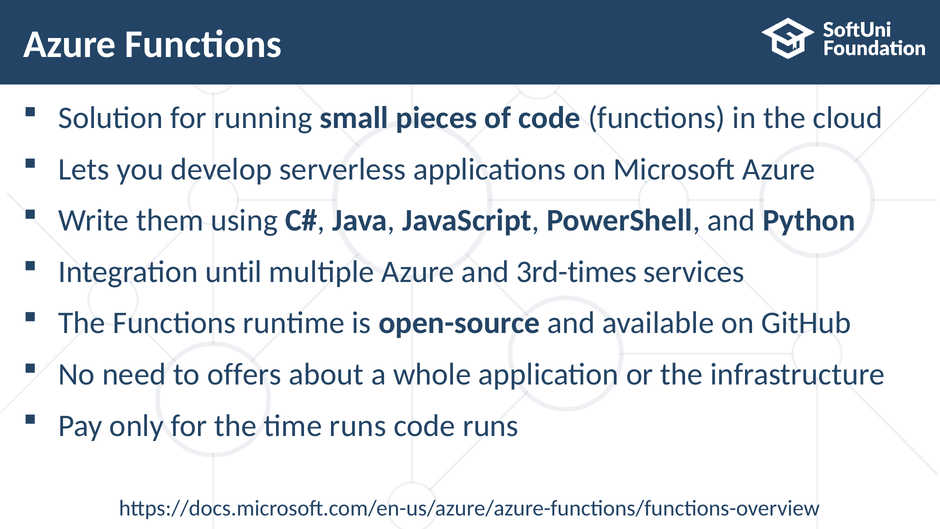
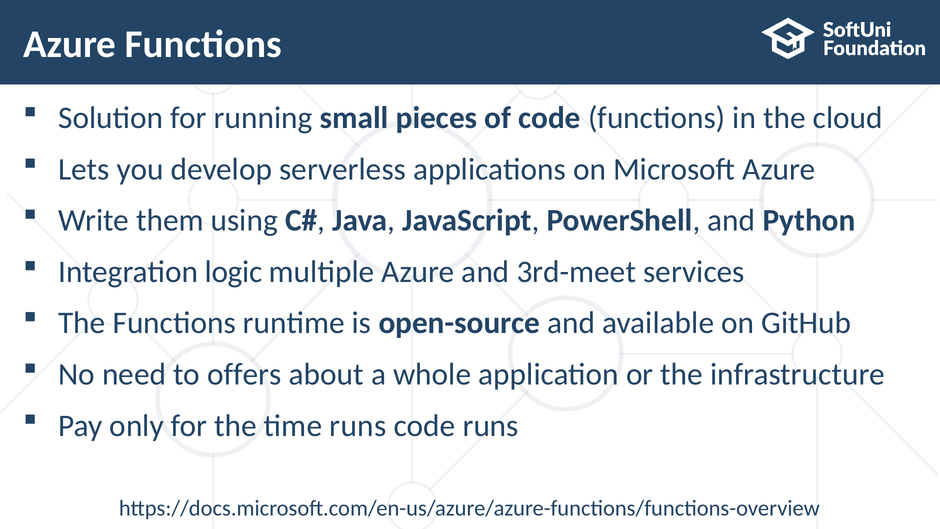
until: until -> logic
3rd-times: 3rd-times -> 3rd-meet
